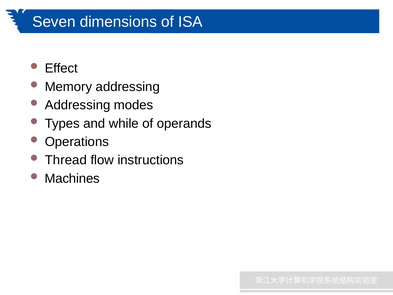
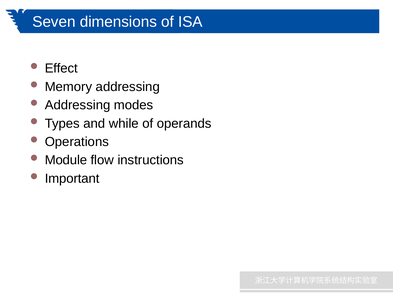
Thread: Thread -> Module
Machines: Machines -> Important
